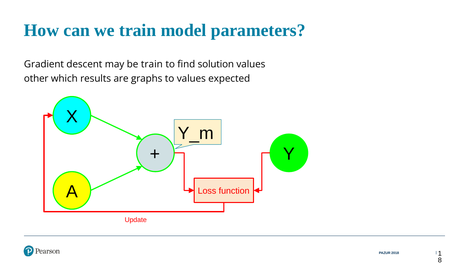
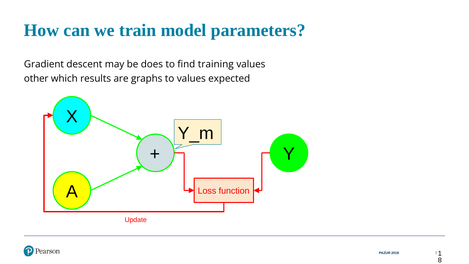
be train: train -> does
solution: solution -> training
